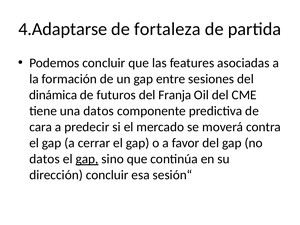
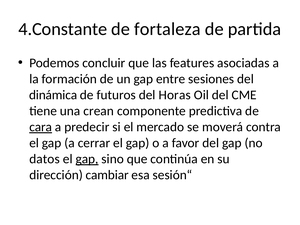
4.Adaptarse: 4.Adaptarse -> 4.Constante
Franja: Franja -> Horas
una datos: datos -> crean
cara underline: none -> present
dirección concluir: concluir -> cambiar
